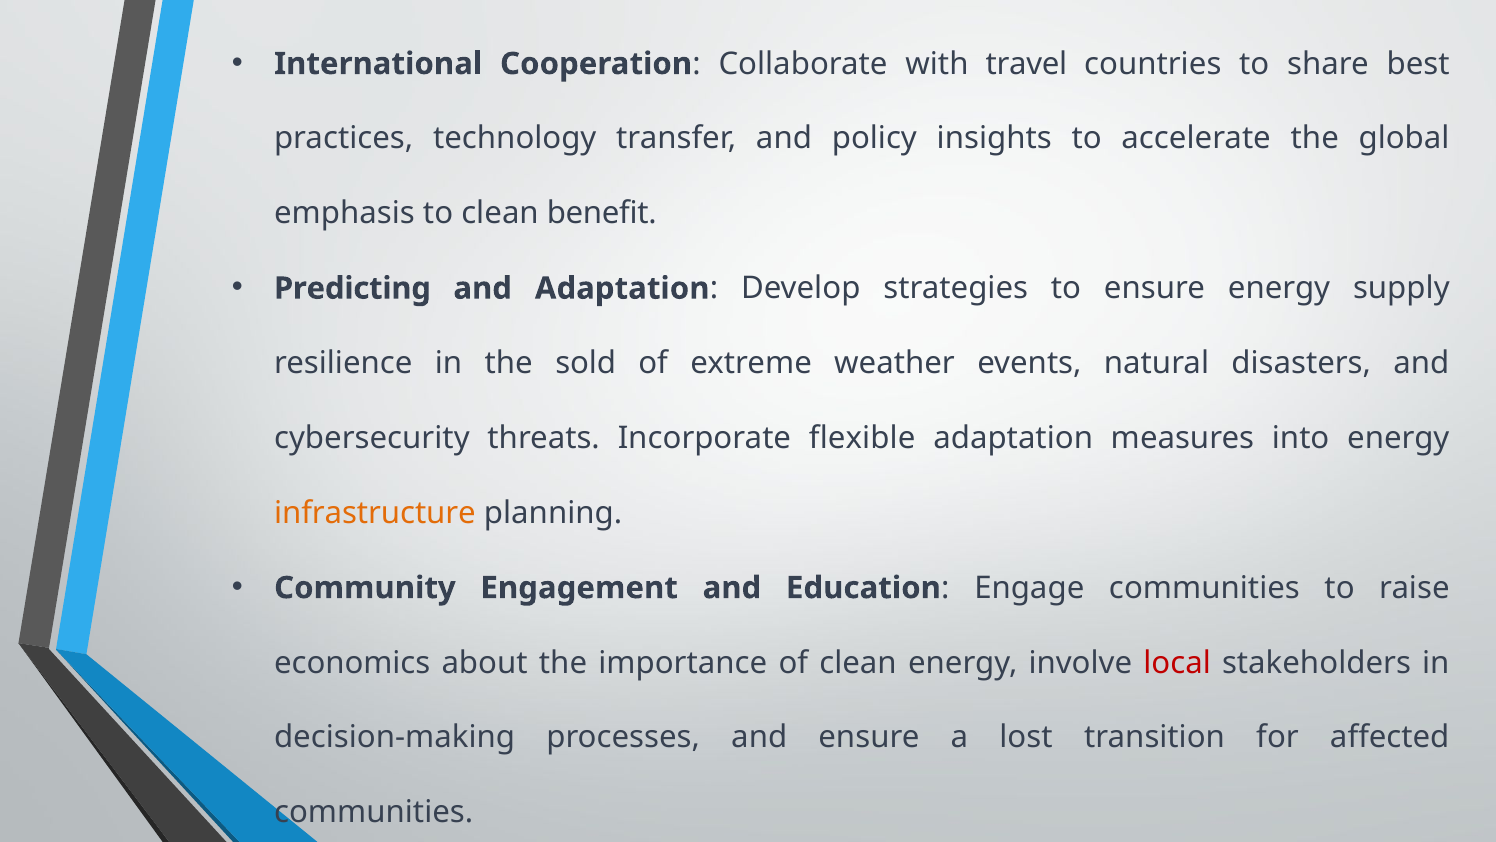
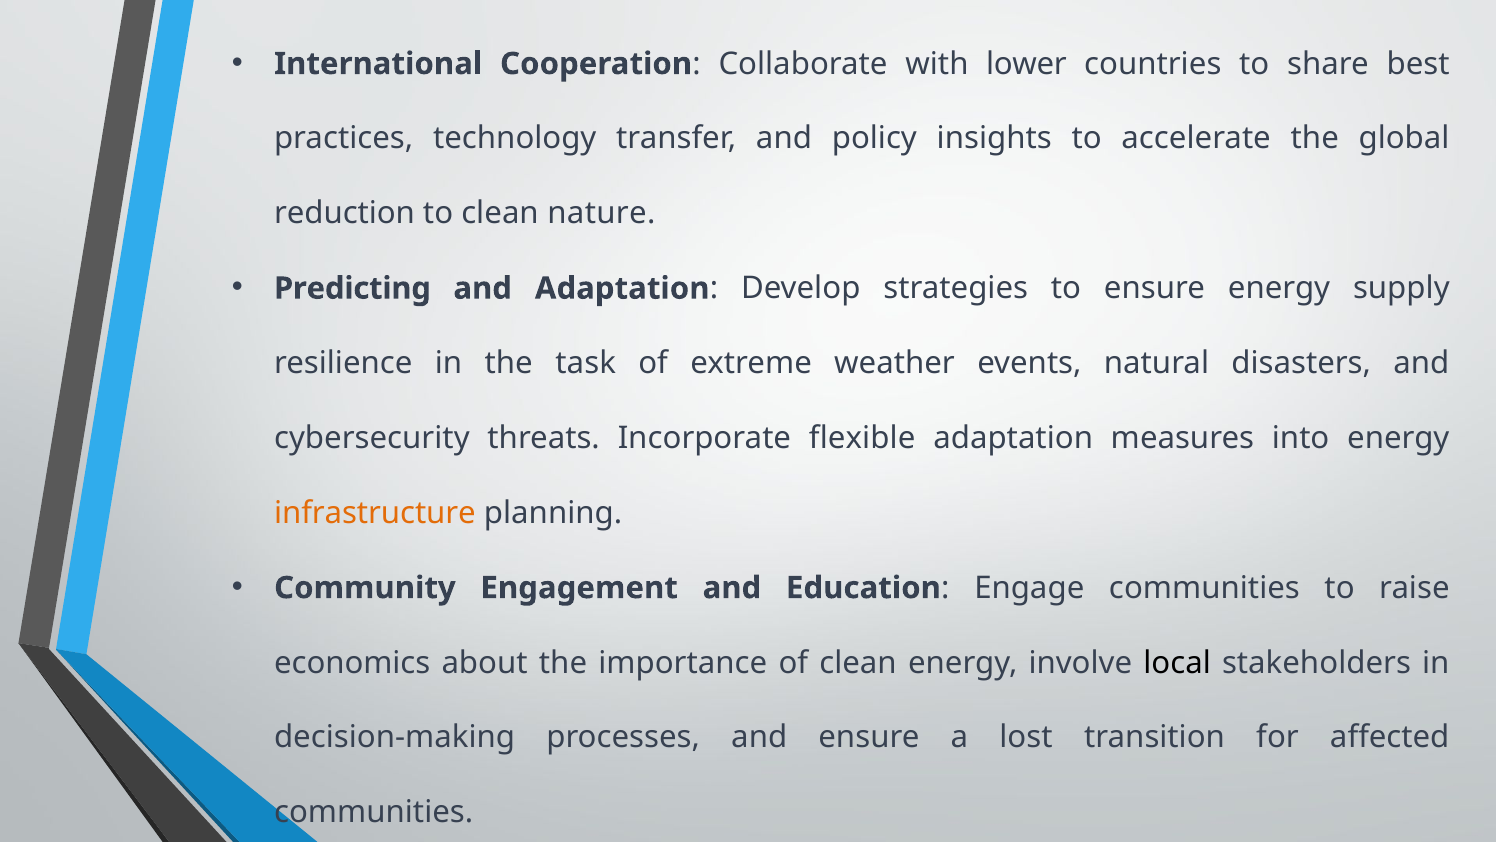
travel: travel -> lower
emphasis: emphasis -> reduction
benefit: benefit -> nature
sold: sold -> task
local colour: red -> black
